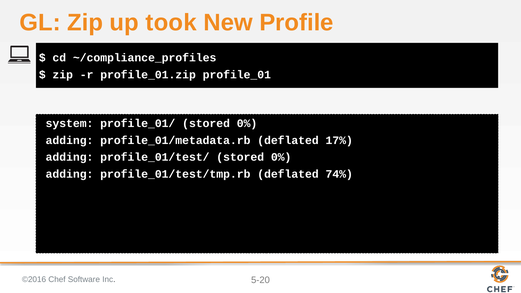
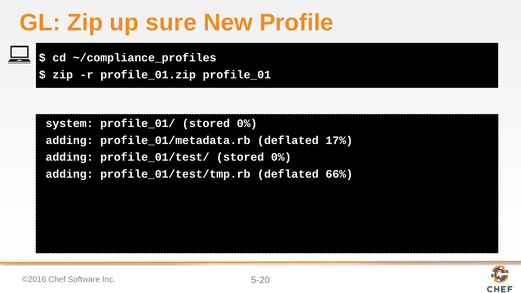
took: took -> sure
74%: 74% -> 66%
